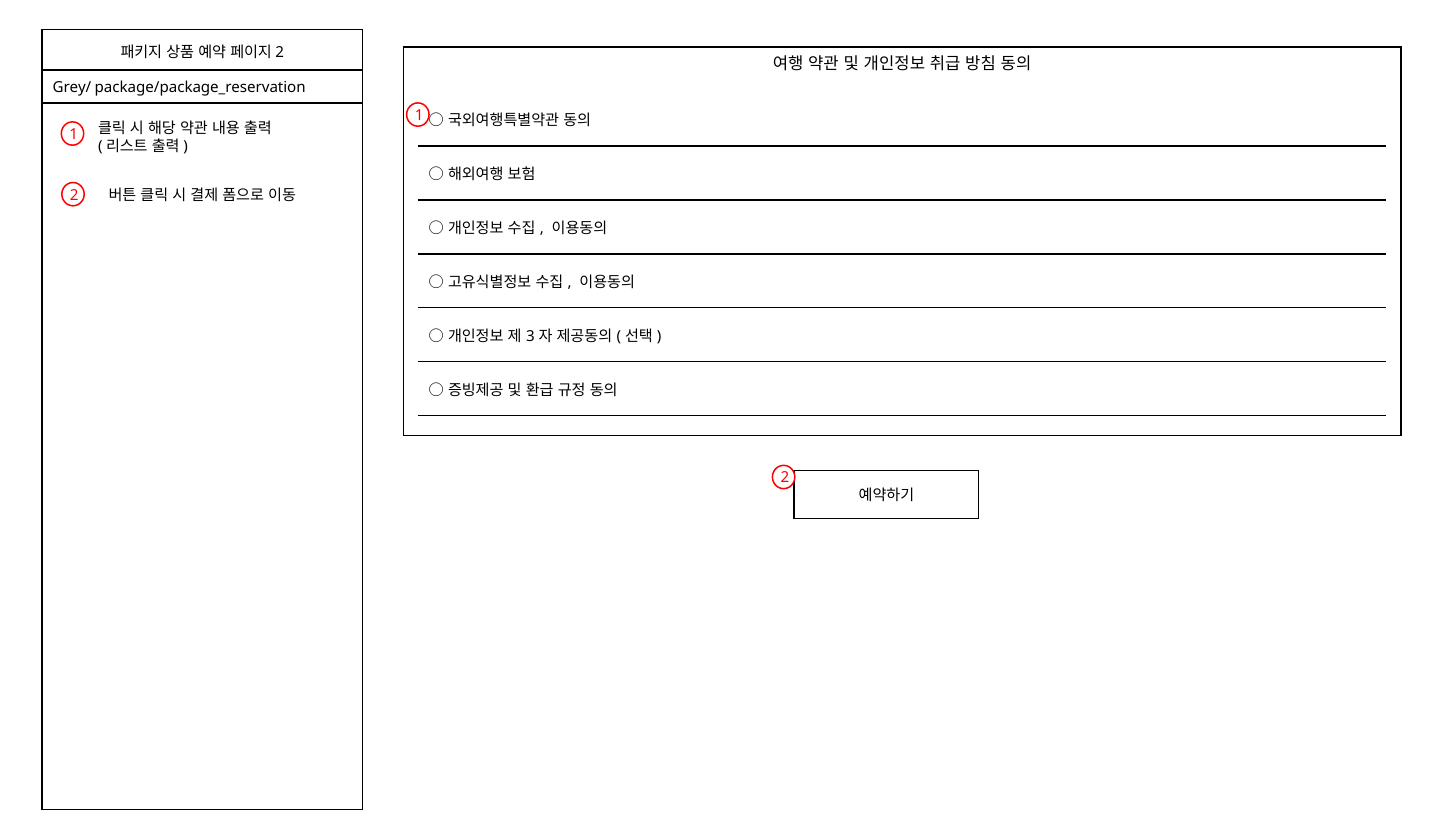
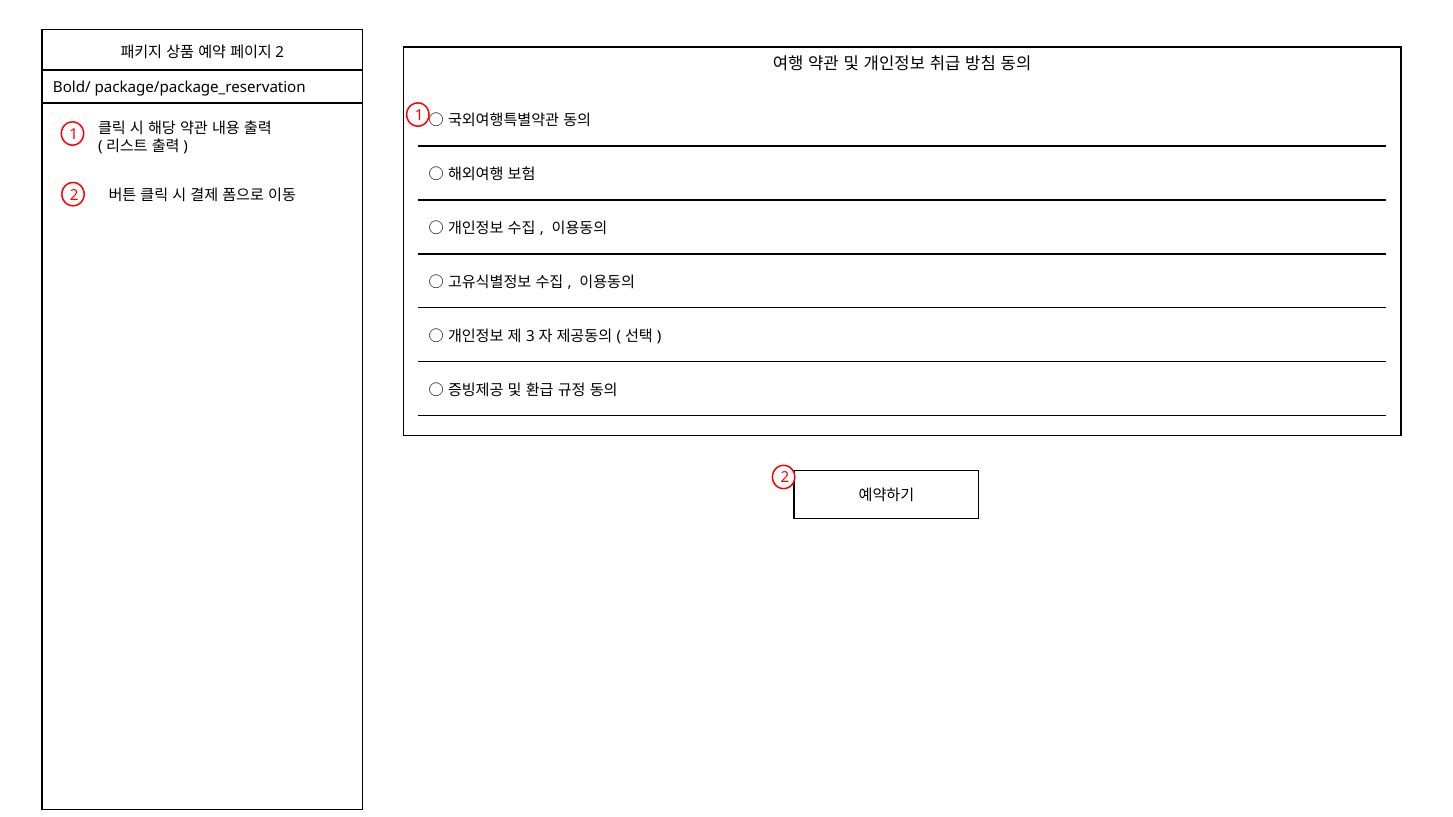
Grey/: Grey/ -> Bold/
